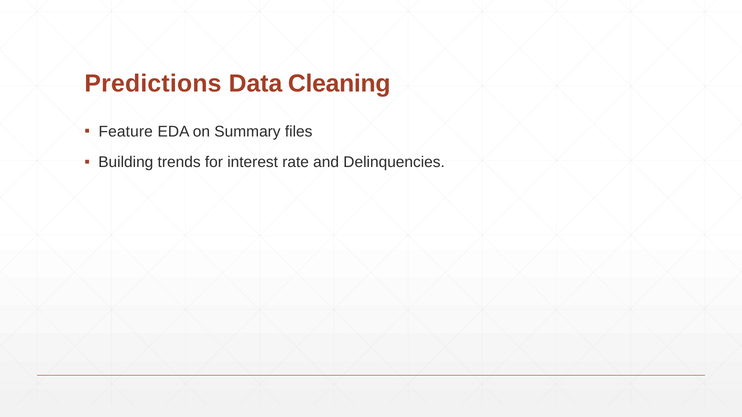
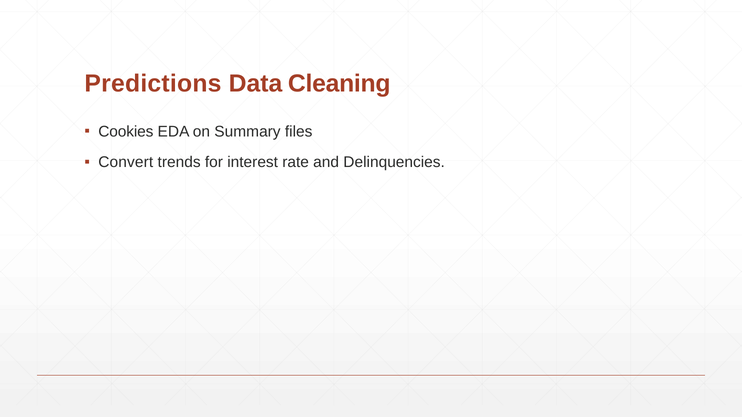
Feature: Feature -> Cookies
Building: Building -> Convert
